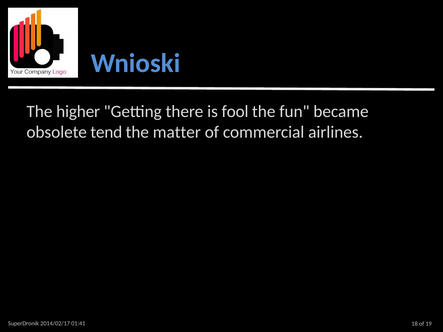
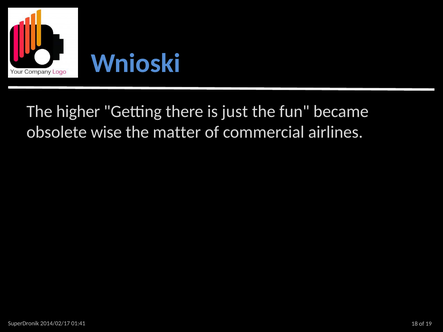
fool: fool -> just
tend: tend -> wise
